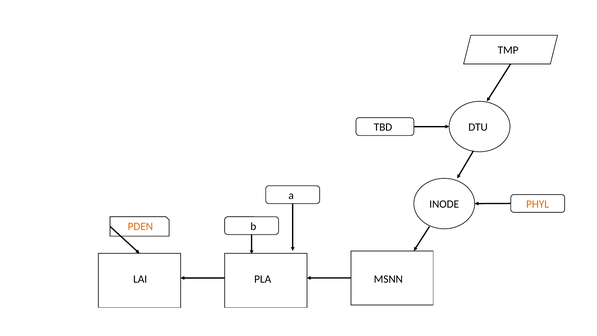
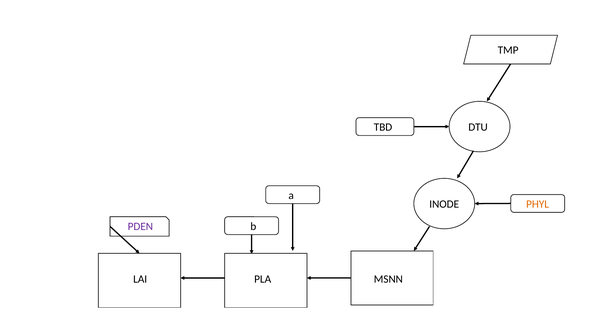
PDEN colour: orange -> purple
